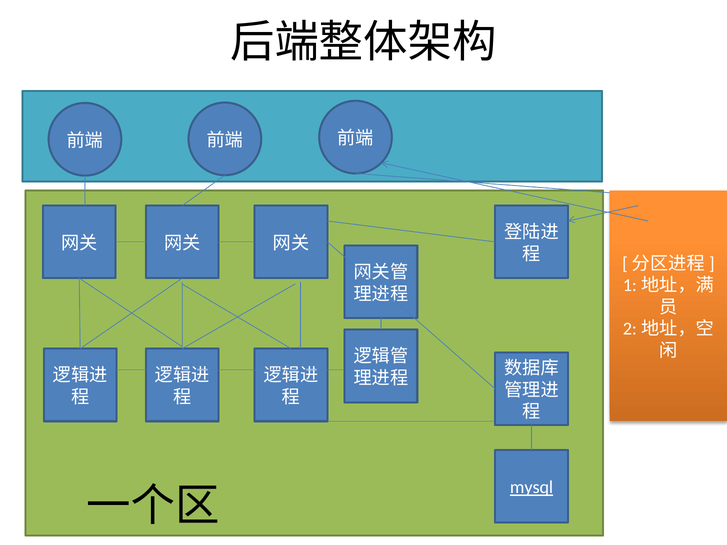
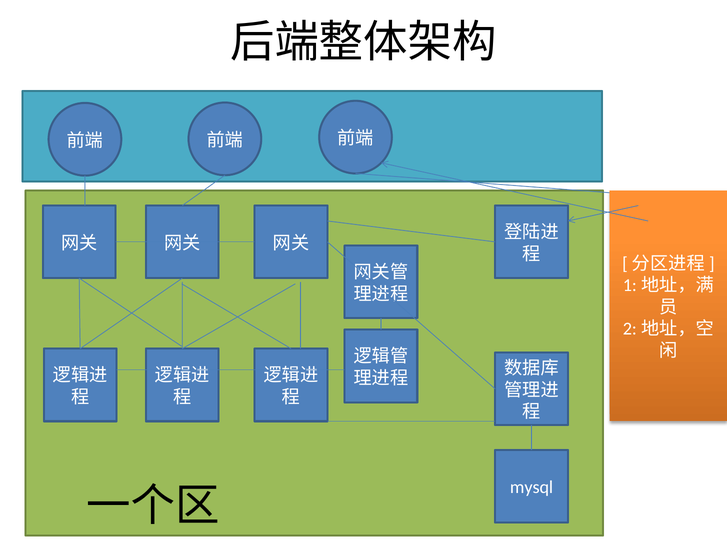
mysql underline: present -> none
